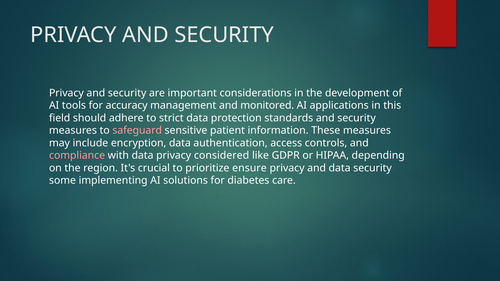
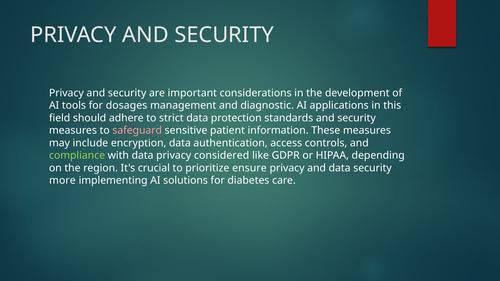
accuracy: accuracy -> dosages
monitored: monitored -> diagnostic
compliance colour: pink -> light green
some: some -> more
